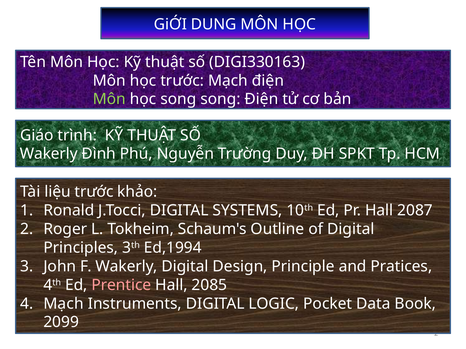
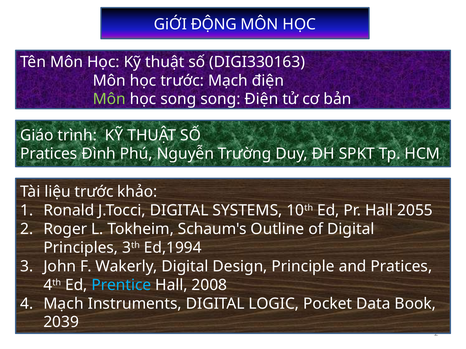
DUNG: DUNG -> ĐỘNG
Wakerly at (49, 154): Wakerly -> Pratices
2087: 2087 -> 2055
Prentice colour: pink -> light blue
2085: 2085 -> 2008
2099: 2099 -> 2039
